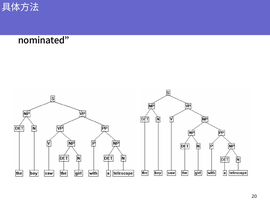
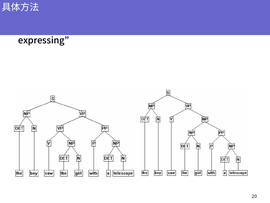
nominated: nominated -> expressing
